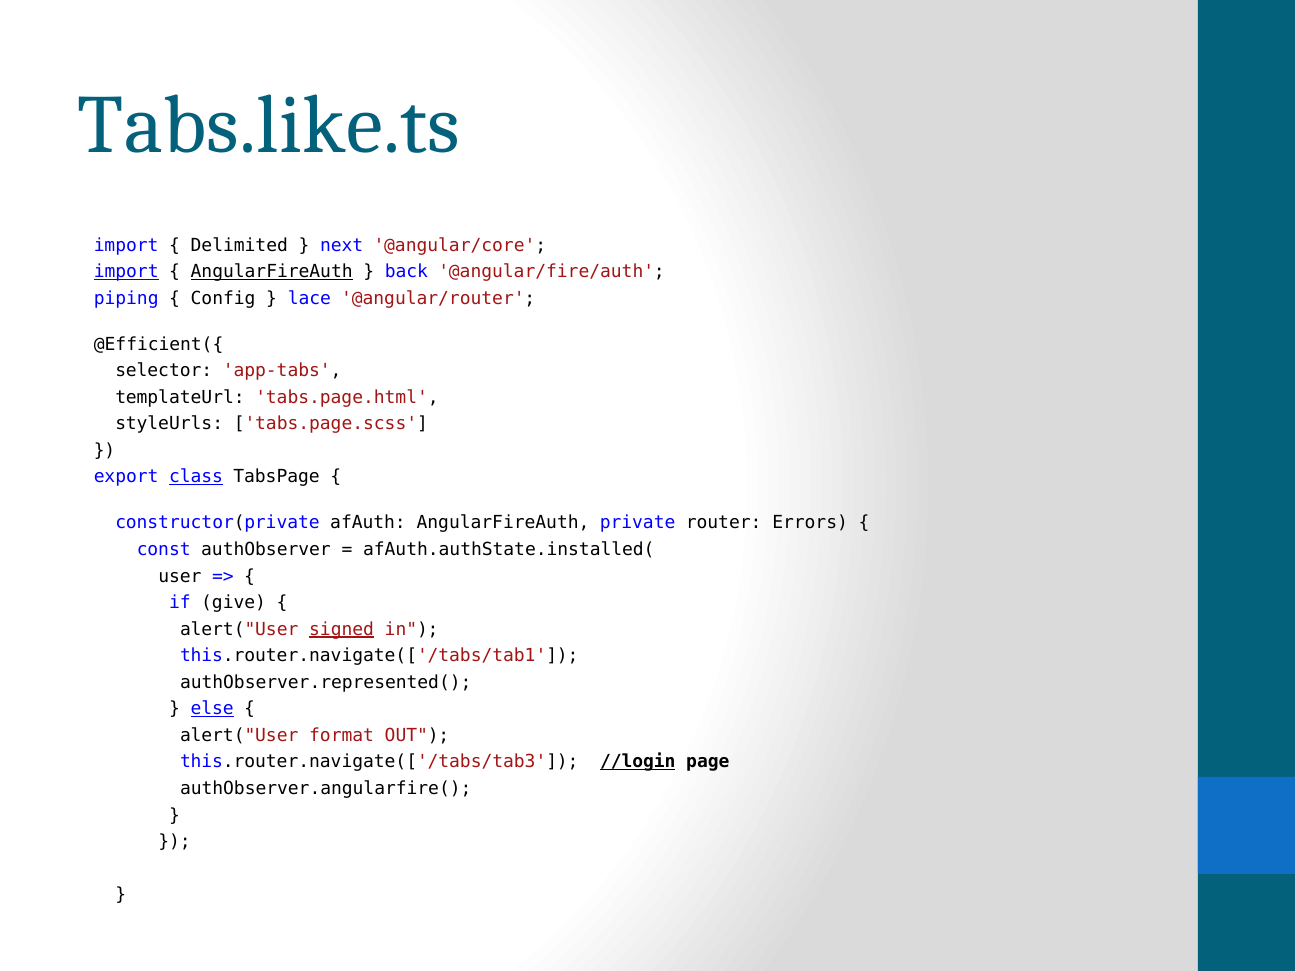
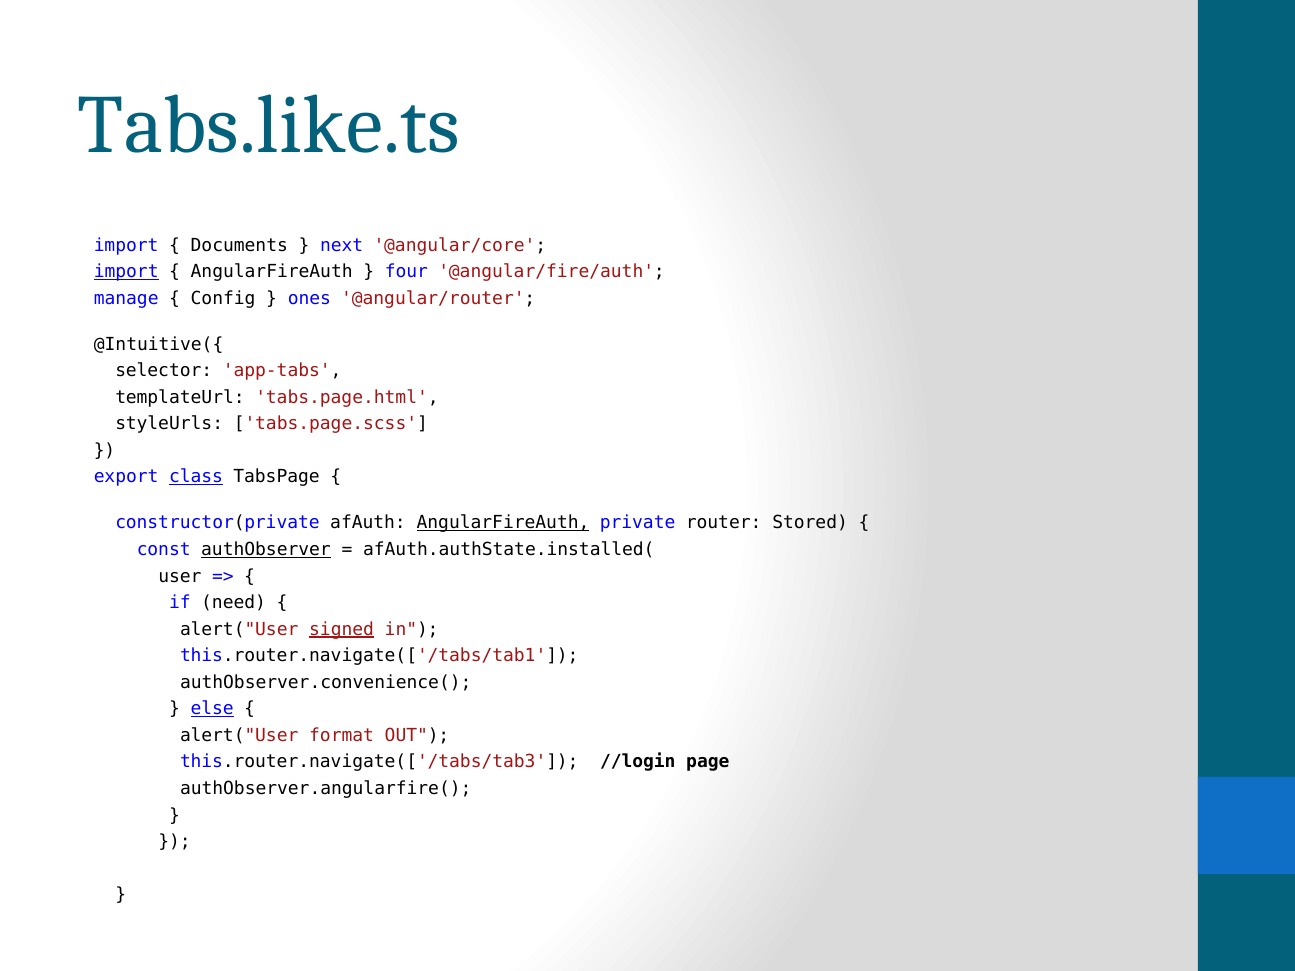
Delimited: Delimited -> Documents
AngularFireAuth at (272, 272) underline: present -> none
back: back -> four
piping: piping -> manage
lace: lace -> ones
@Efficient({: @Efficient({ -> @Intuitive({
AngularFireAuth at (503, 523) underline: none -> present
Errors: Errors -> Stored
authObserver underline: none -> present
give: give -> need
authObserver.represented(: authObserver.represented( -> authObserver.convenience(
//login underline: present -> none
